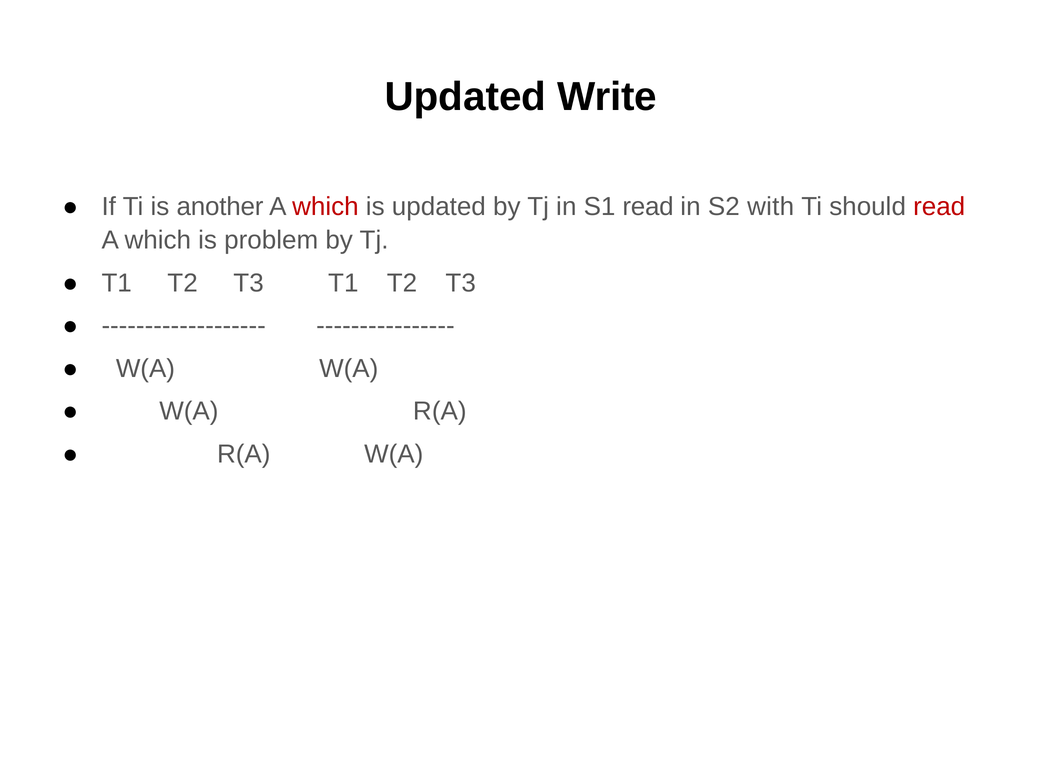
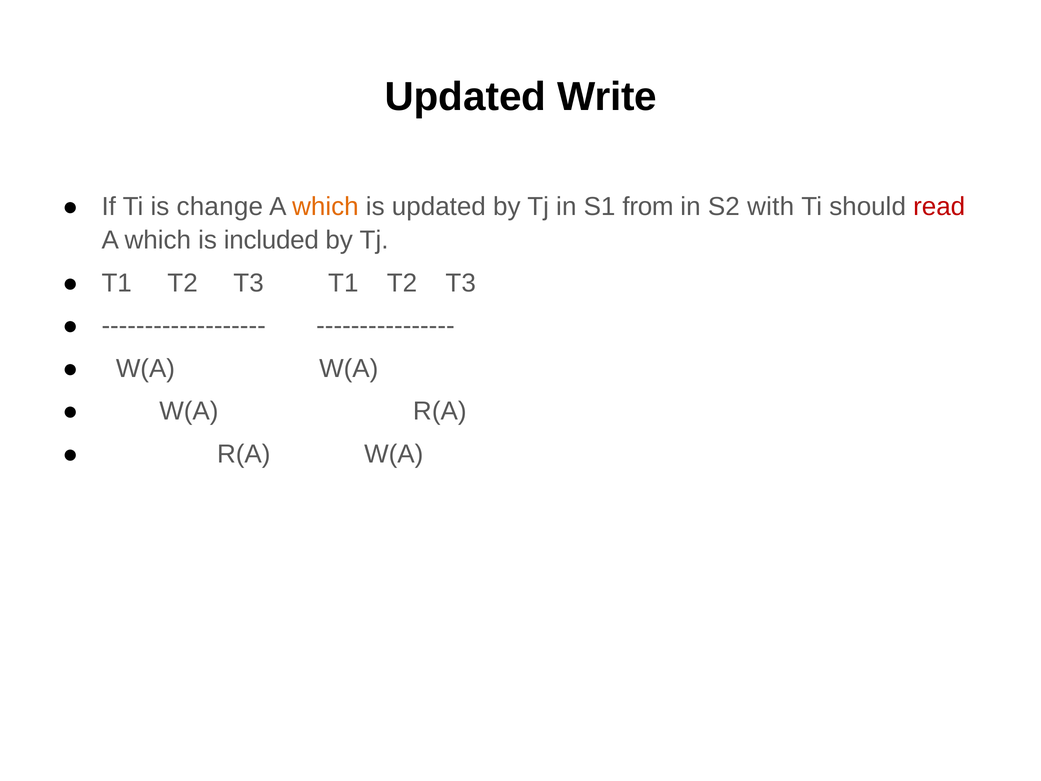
another: another -> change
which at (325, 207) colour: red -> orange
S1 read: read -> from
problem: problem -> included
